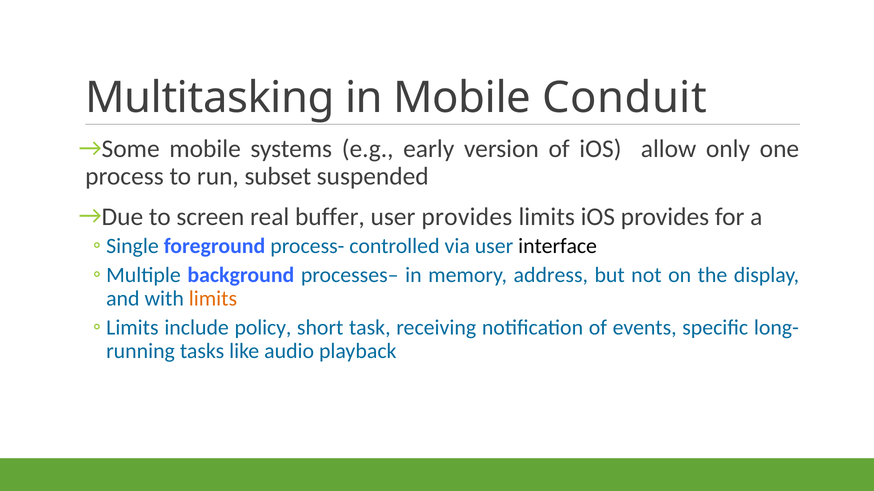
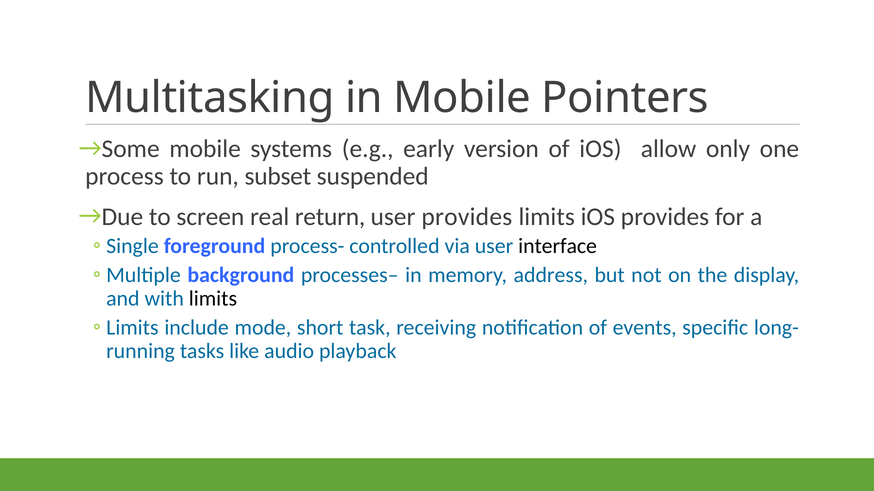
Conduit: Conduit -> Pointers
buffer: buffer -> return
limits at (213, 299) colour: orange -> black
policy: policy -> mode
